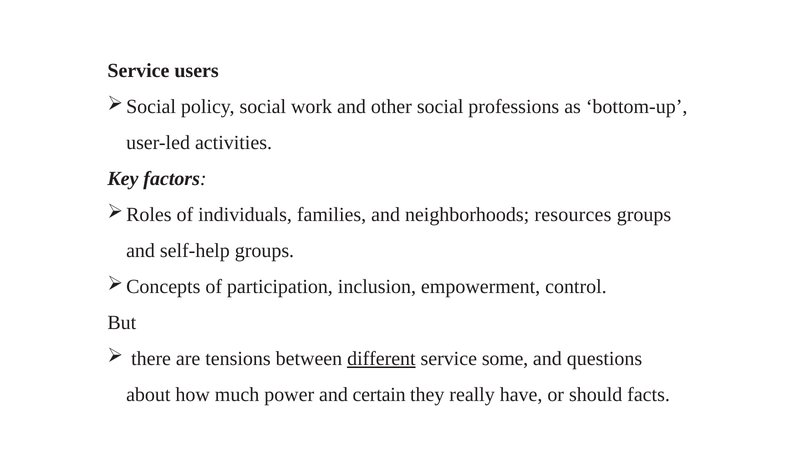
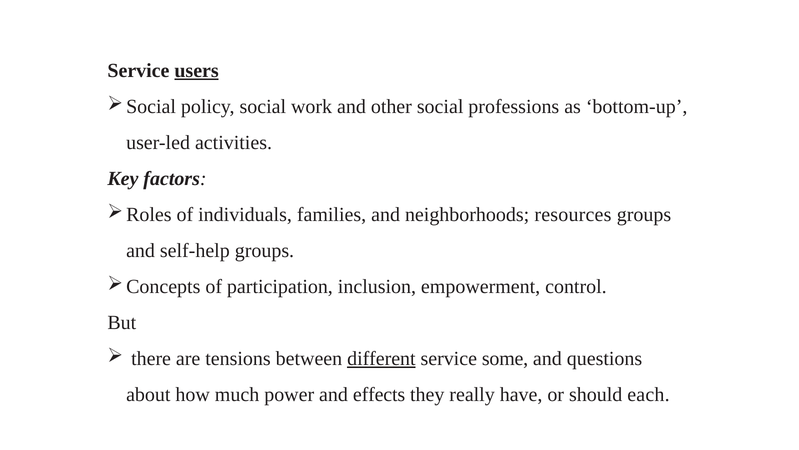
users underline: none -> present
certain: certain -> effects
facts: facts -> each
